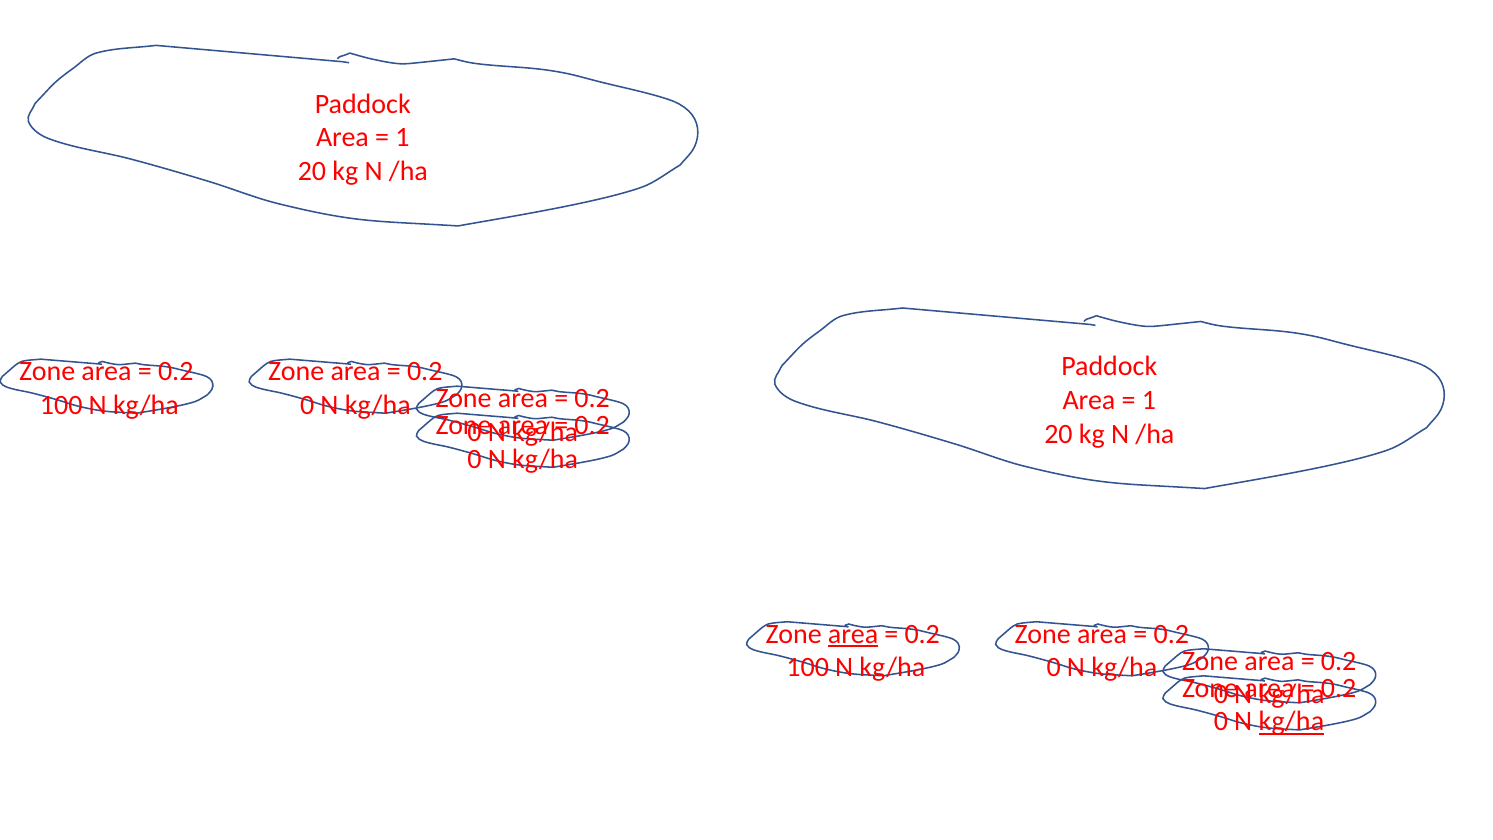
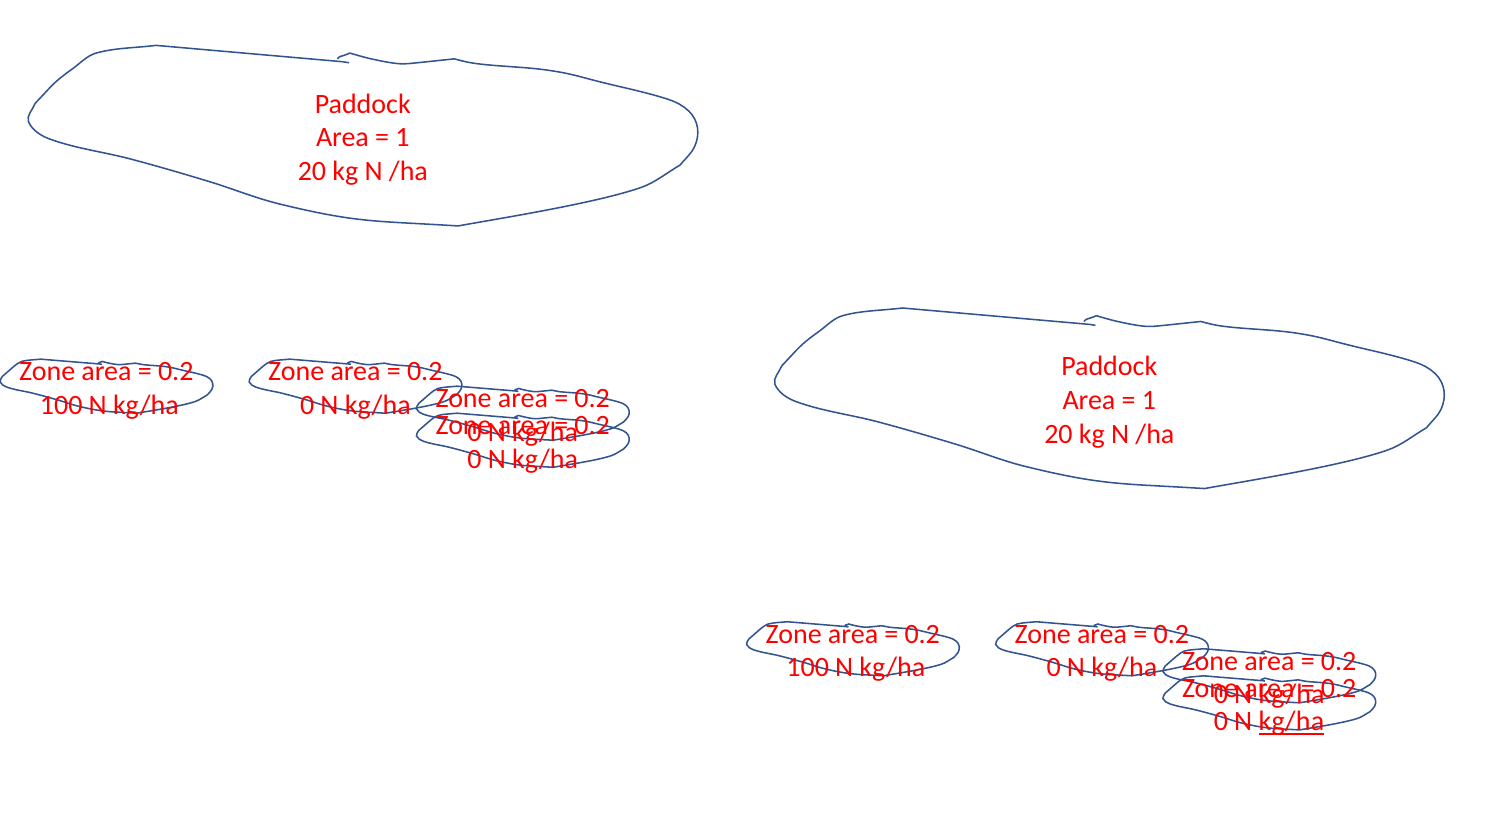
area at (853, 634) underline: present -> none
